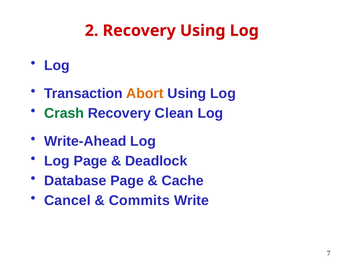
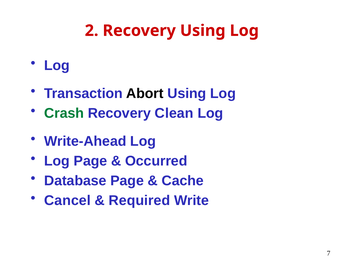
Abort colour: orange -> black
Deadlock: Deadlock -> Occurred
Commits: Commits -> Required
